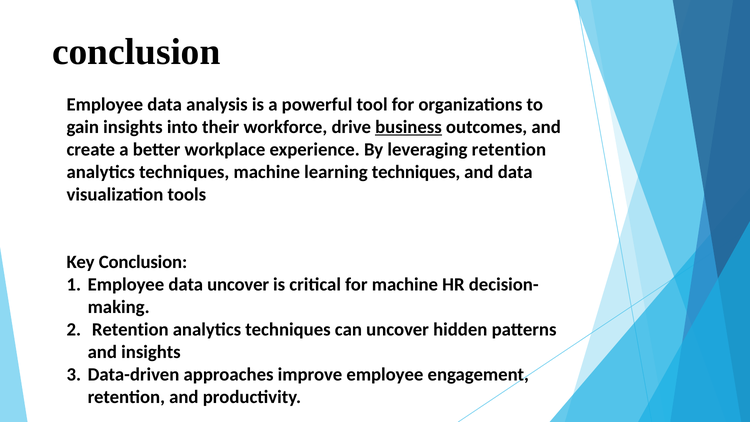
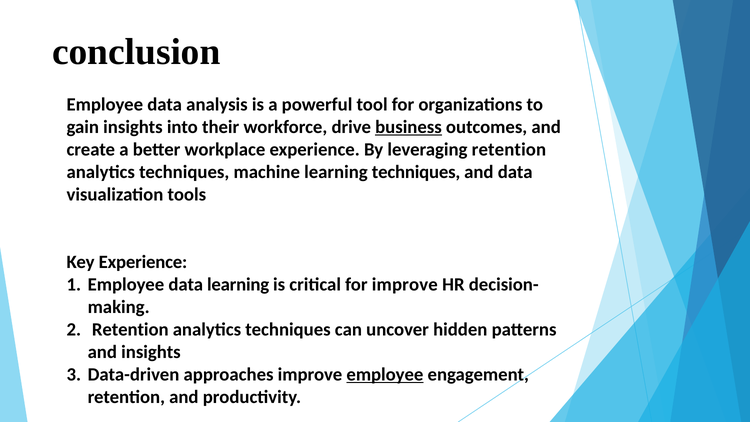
Key Conclusion: Conclusion -> Experience
data uncover: uncover -> learning
for machine: machine -> improve
employee at (385, 374) underline: none -> present
